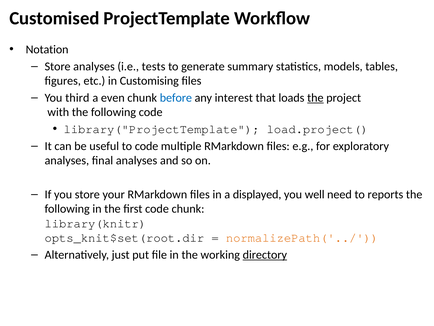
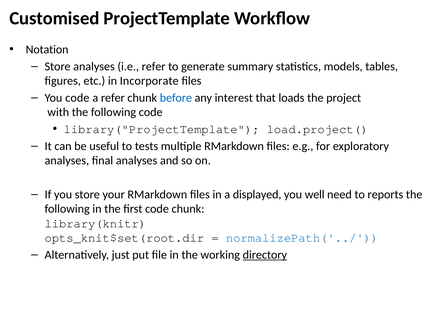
i.e tests: tests -> refer
Customising: Customising -> Incorporate
You third: third -> code
a even: even -> refer
the at (315, 98) underline: present -> none
to code: code -> tests
normalizePath('../ colour: orange -> blue
